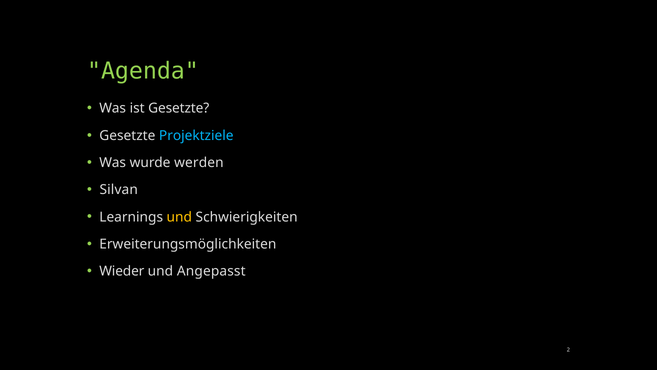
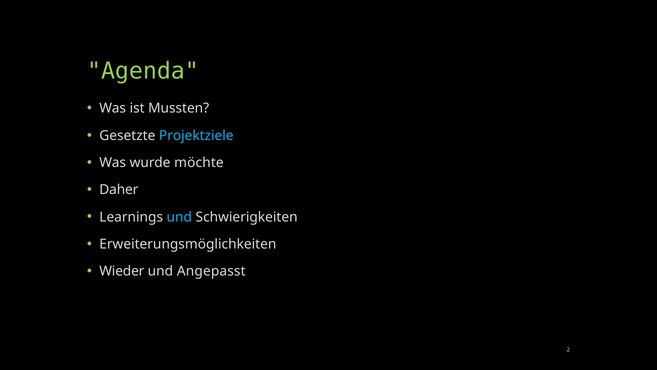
ist Gesetzte: Gesetzte -> Mussten
werden: werden -> möchte
Silvan: Silvan -> Daher
und at (179, 217) colour: yellow -> light blue
